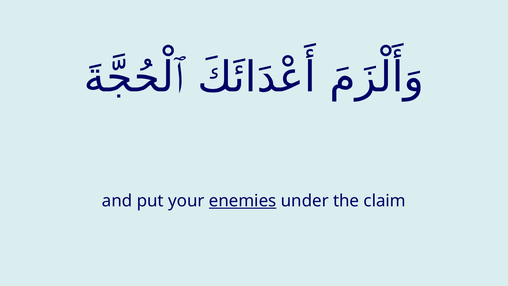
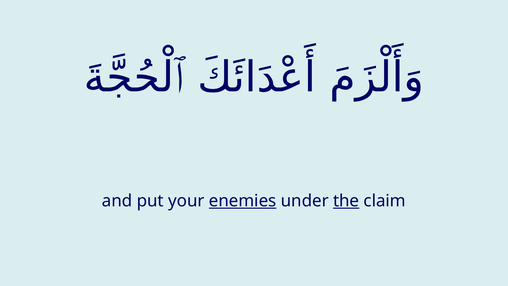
the underline: none -> present
